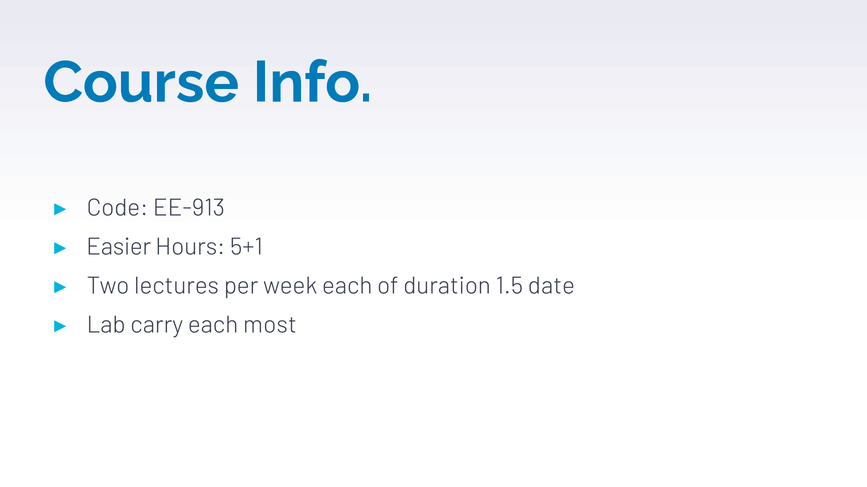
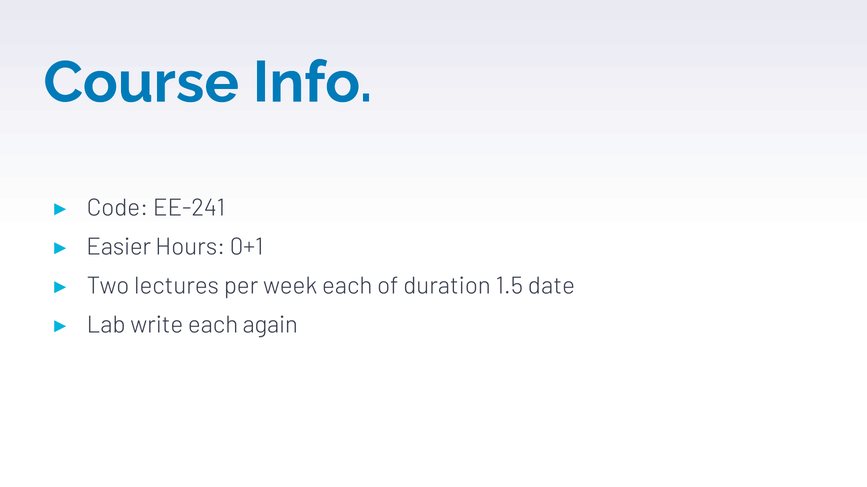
EE-913: EE-913 -> EE-241
5+1: 5+1 -> 0+1
carry: carry -> write
most: most -> again
